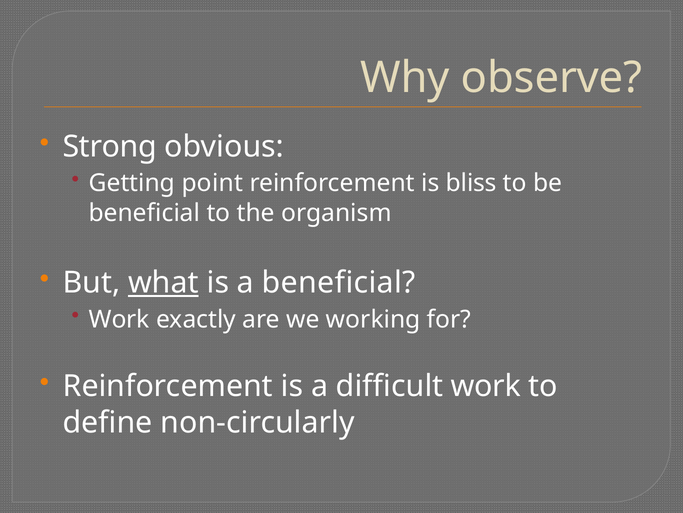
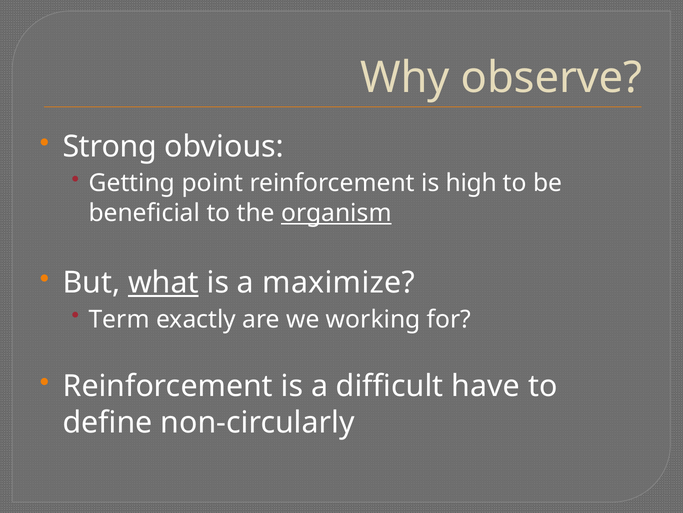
bliss: bliss -> high
organism underline: none -> present
a beneficial: beneficial -> maximize
Work at (119, 319): Work -> Term
difficult work: work -> have
